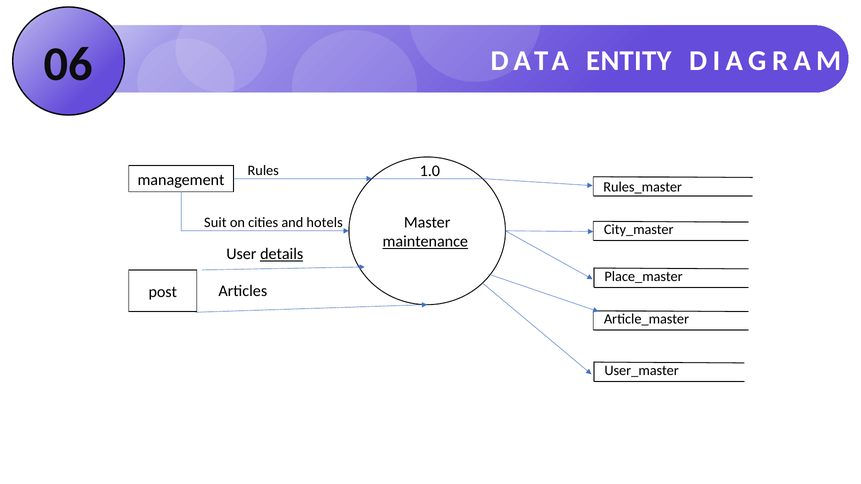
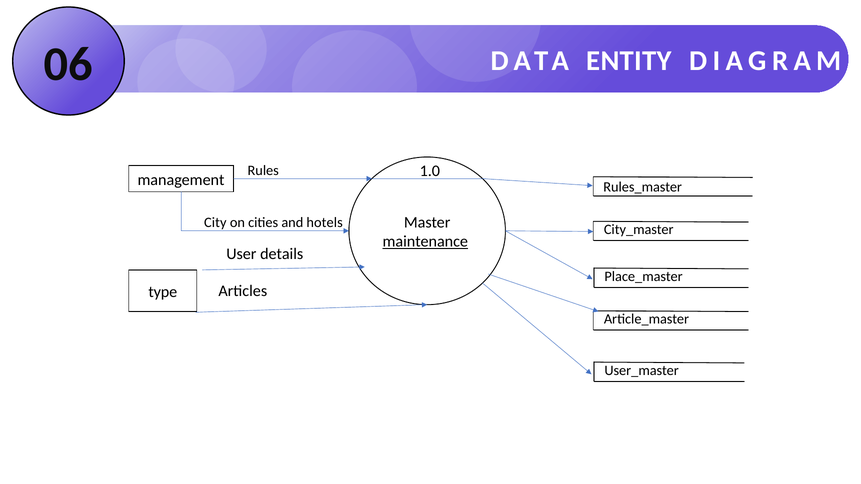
Suit: Suit -> City
details underline: present -> none
post: post -> type
